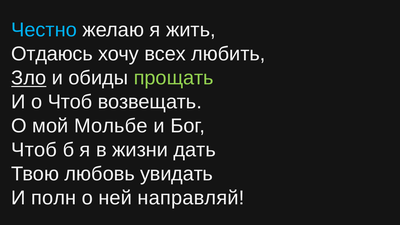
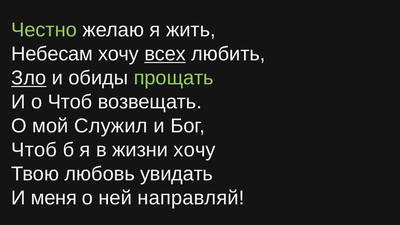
Честно colour: light blue -> light green
Отдаюсь: Отдаюсь -> Небесам
всех underline: none -> present
Мольбе: Мольбе -> Служил
жизни дать: дать -> хочу
полн: полн -> меня
